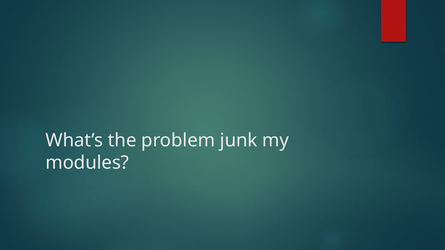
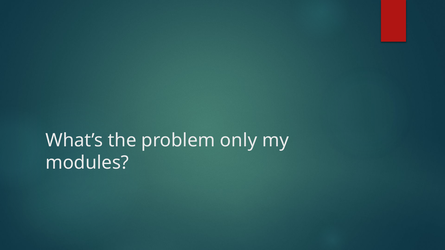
junk: junk -> only
